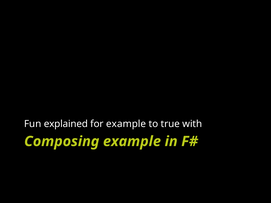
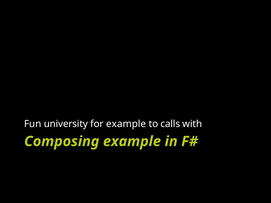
explained: explained -> university
true: true -> calls
